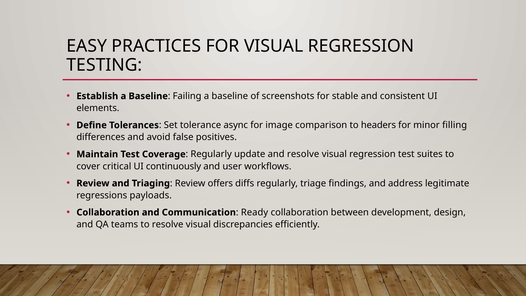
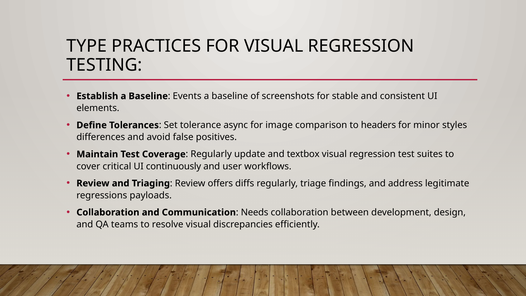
EASY: EASY -> TYPE
Failing: Failing -> Events
filling: filling -> styles
and resolve: resolve -> textbox
Ready: Ready -> Needs
